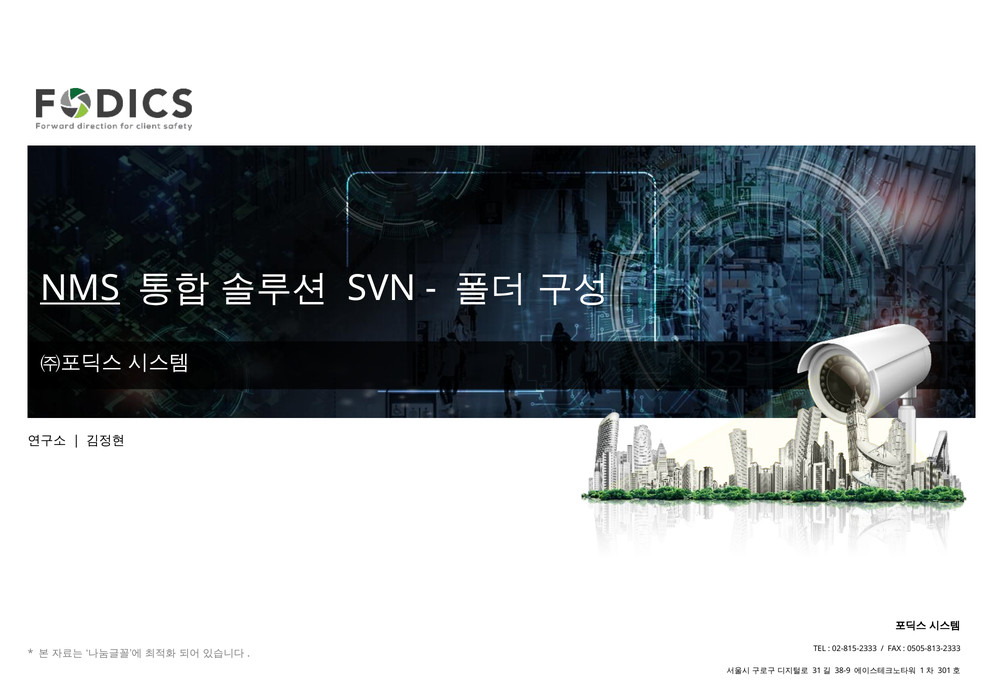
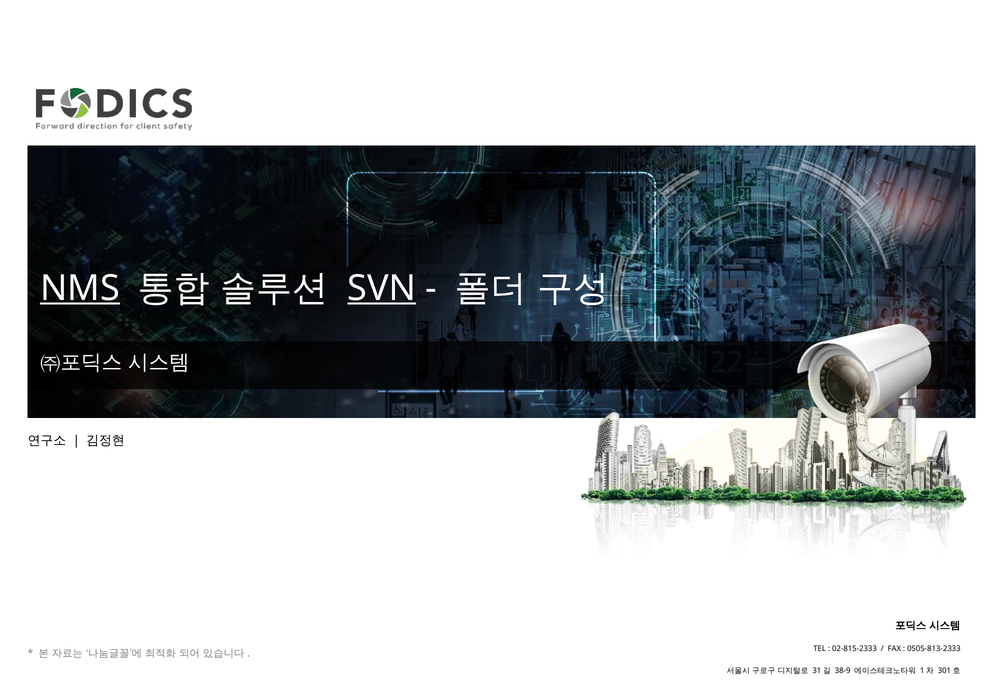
SVN underline: none -> present
